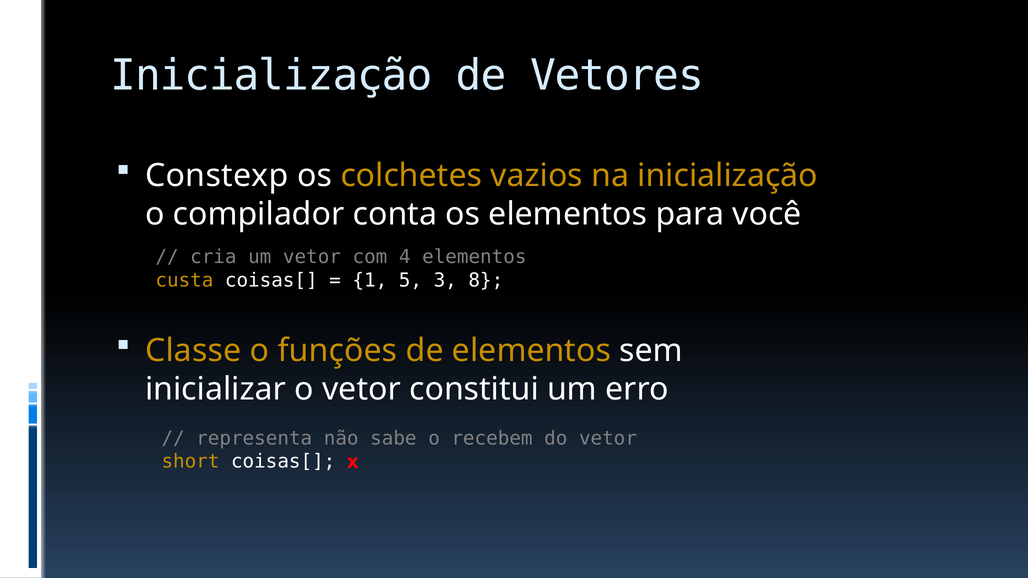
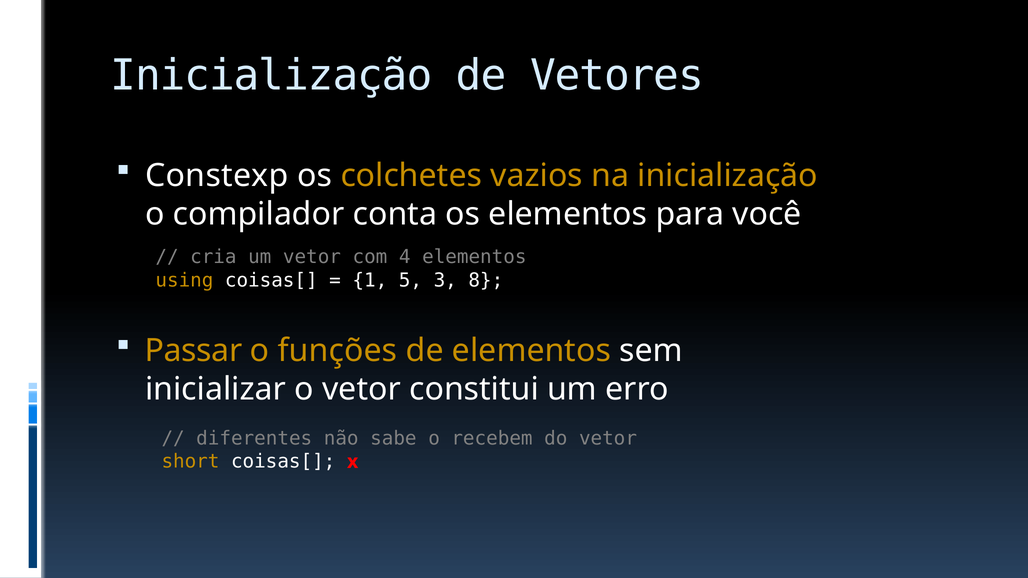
custa: custa -> using
Classe: Classe -> Passar
representa: representa -> diferentes
